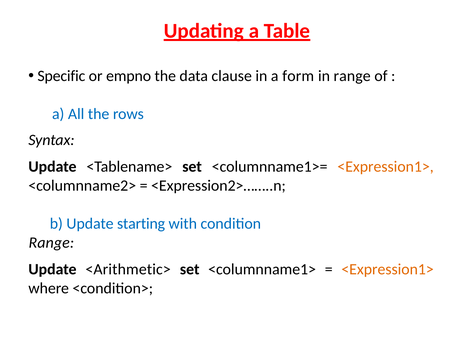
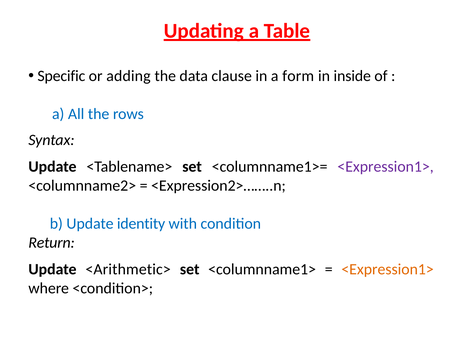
empno: empno -> adding
in range: range -> inside
<Expression1> at (386, 167) colour: orange -> purple
starting: starting -> identity
Range at (51, 243): Range -> Return
